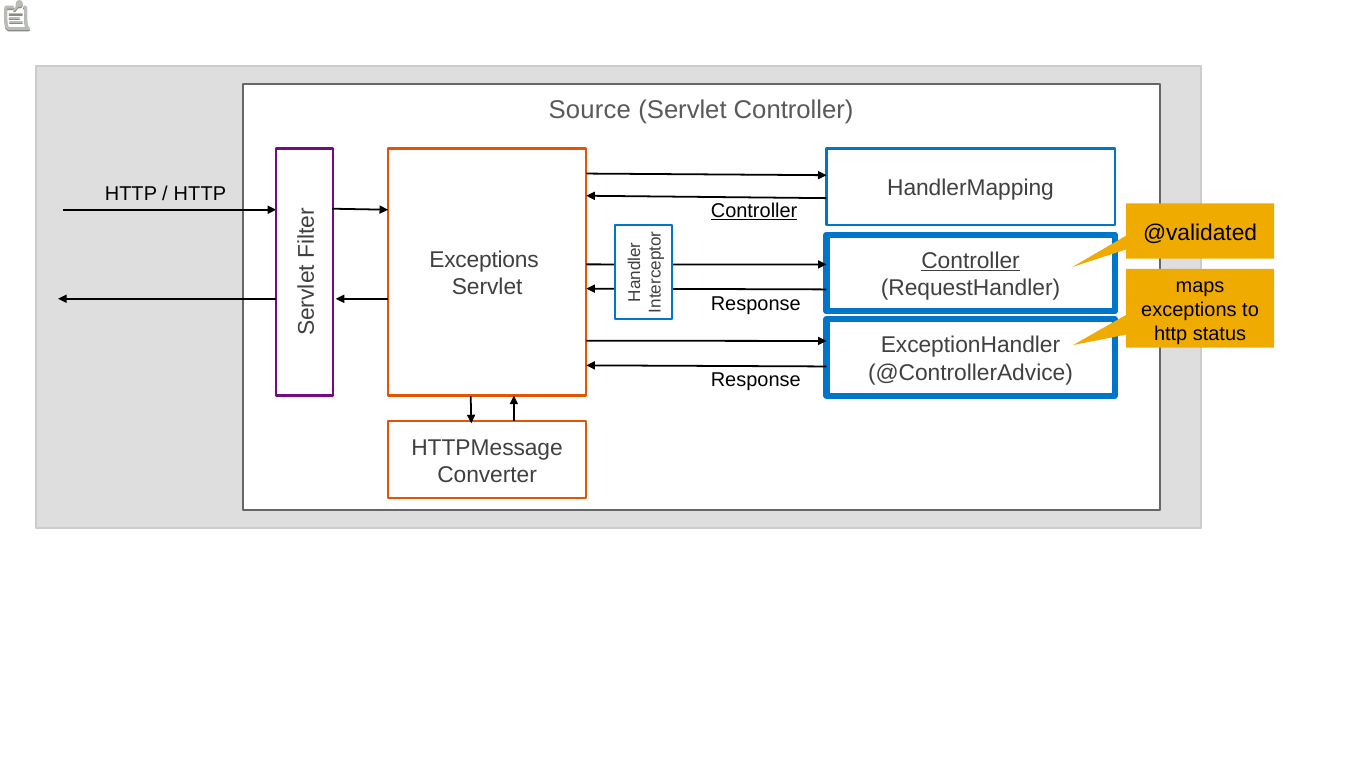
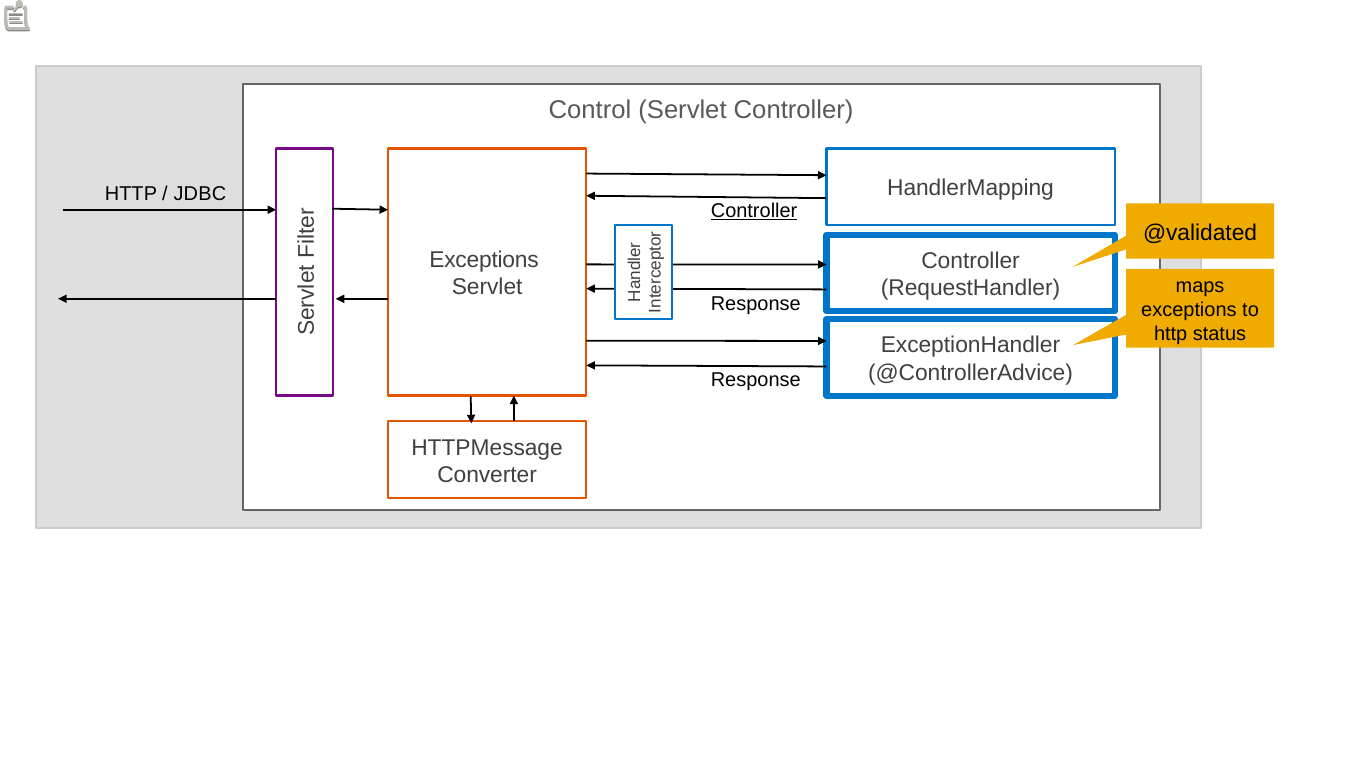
Source: Source -> Control
HTTP at (200, 193): HTTP -> JDBC
Controller at (971, 261) underline: present -> none
